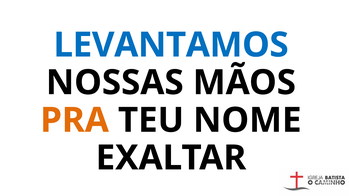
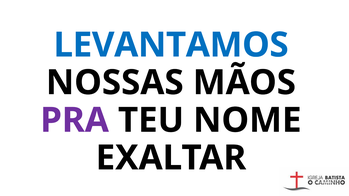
PRA colour: orange -> purple
